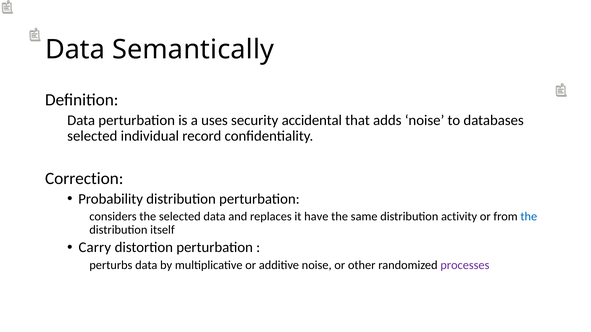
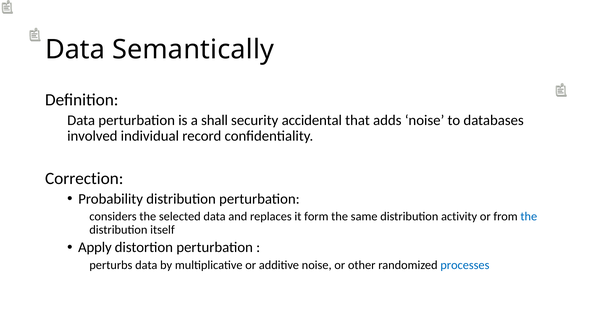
uses: uses -> shall
selected at (92, 136): selected -> involved
have: have -> form
Carry: Carry -> Apply
processes colour: purple -> blue
